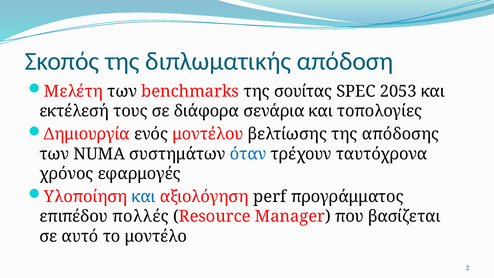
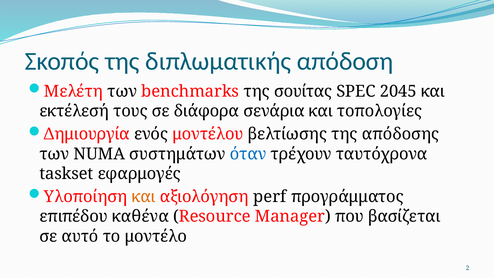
2053: 2053 -> 2045
χρόνος: χρόνος -> taskset
και at (144, 197) colour: blue -> orange
πολλές: πολλές -> καθένα
